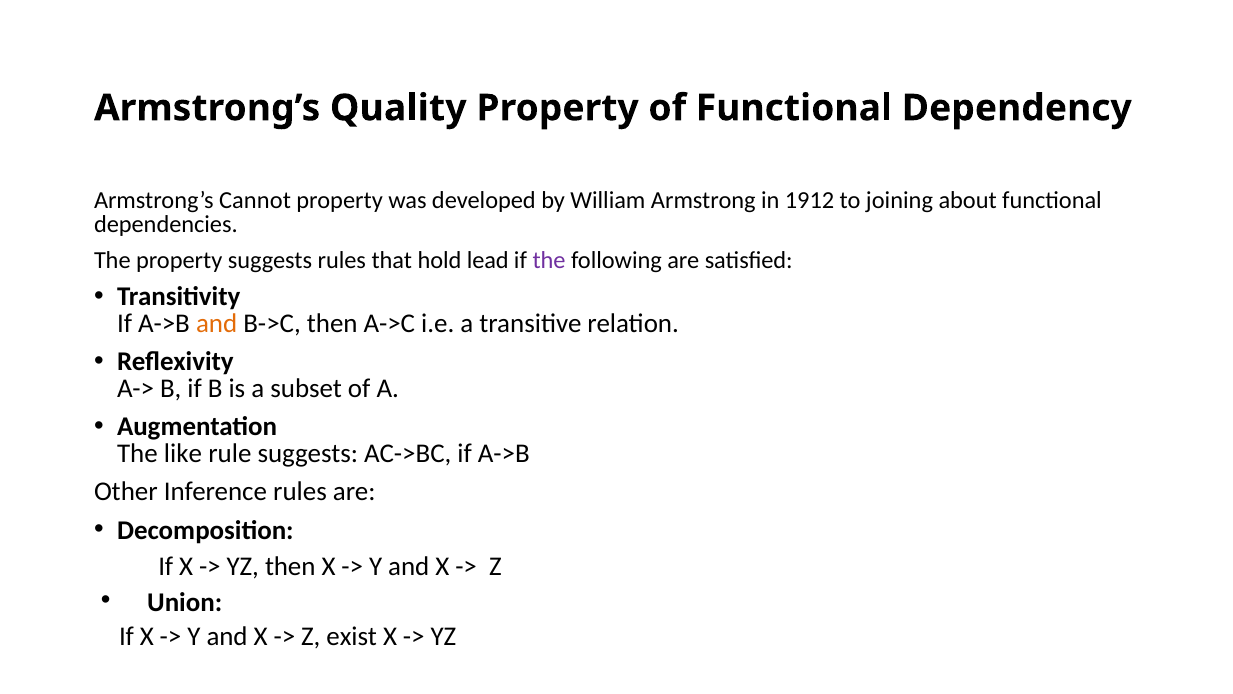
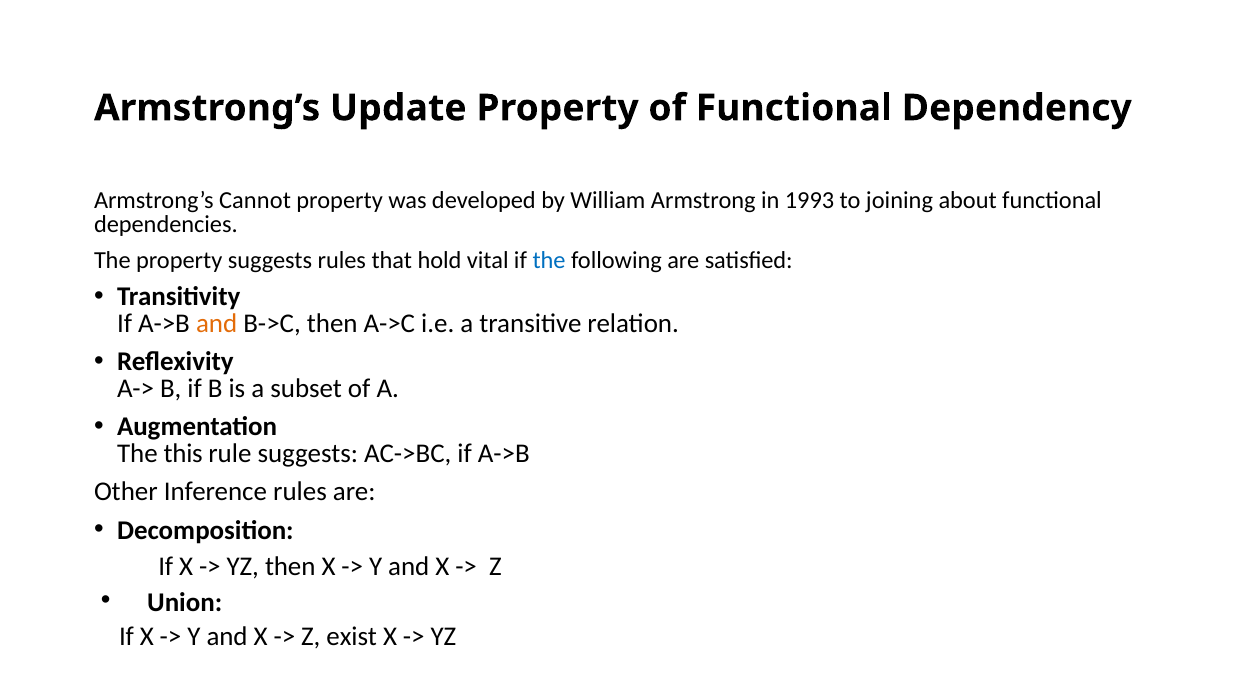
Quality: Quality -> Update
1912: 1912 -> 1993
lead: lead -> vital
the at (549, 260) colour: purple -> blue
like: like -> this
